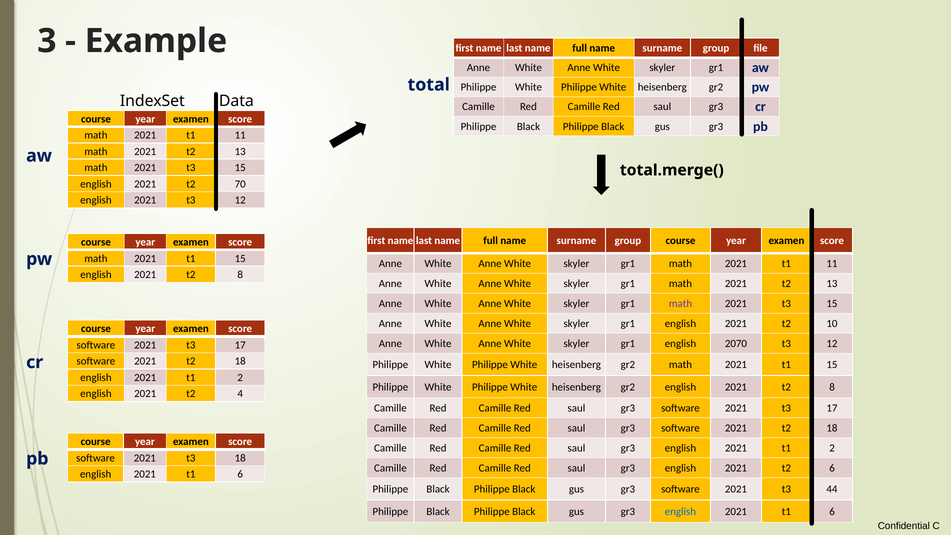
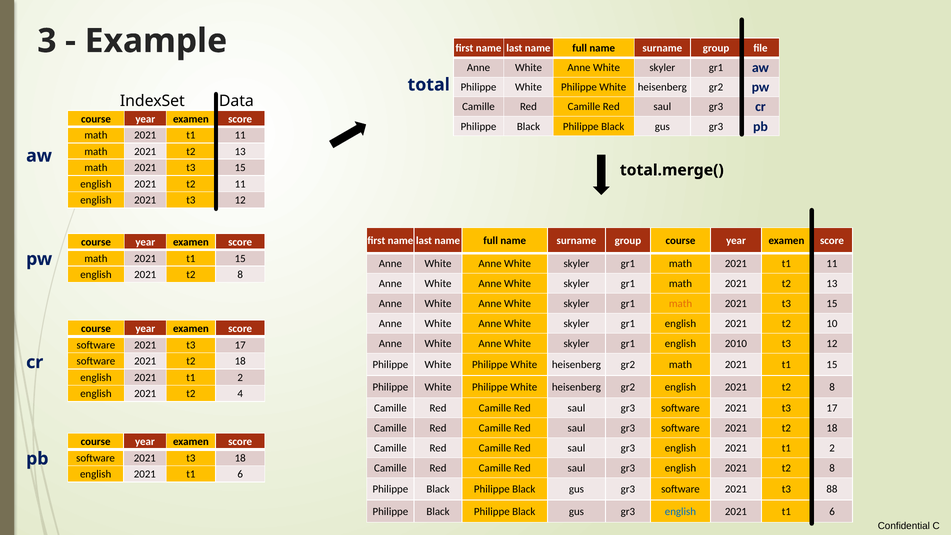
t2 70: 70 -> 11
math at (681, 304) colour: purple -> orange
2070: 2070 -> 2010
6 at (832, 468): 6 -> 8
44: 44 -> 88
